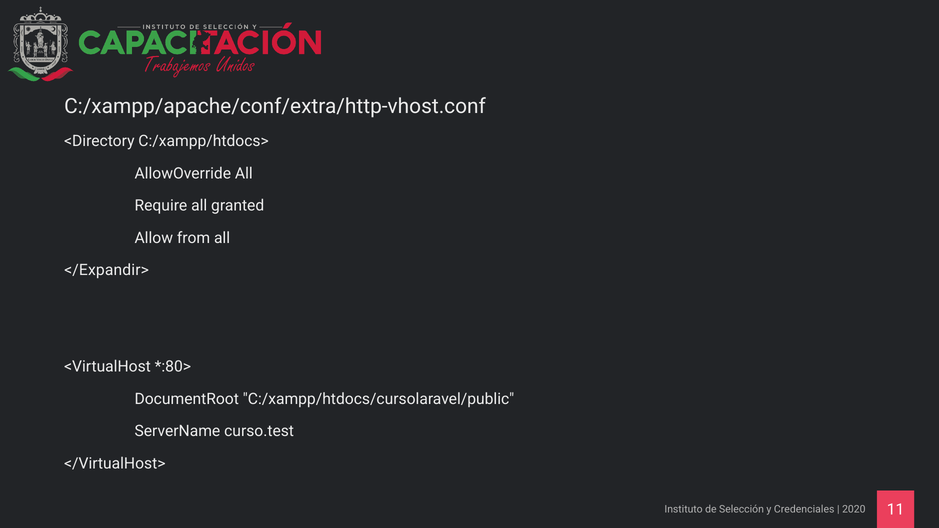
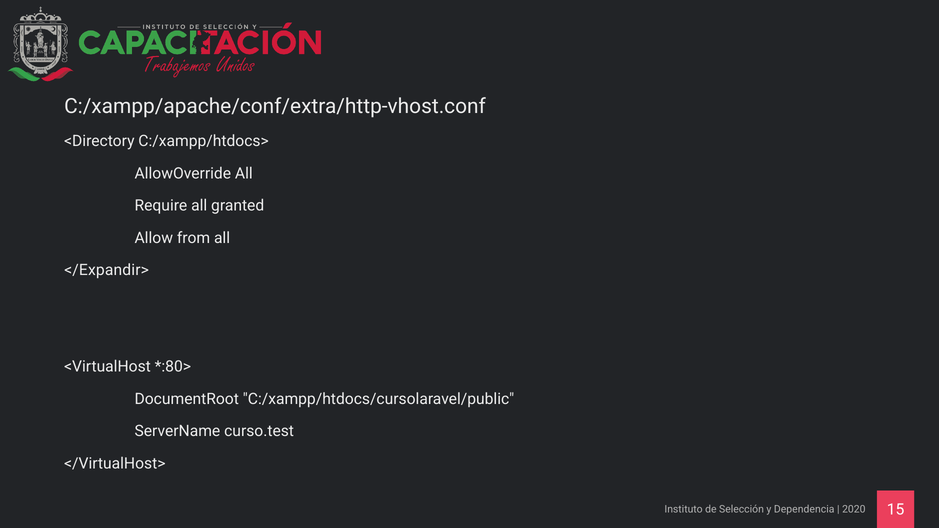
Credenciales: Credenciales -> Dependencia
11: 11 -> 15
